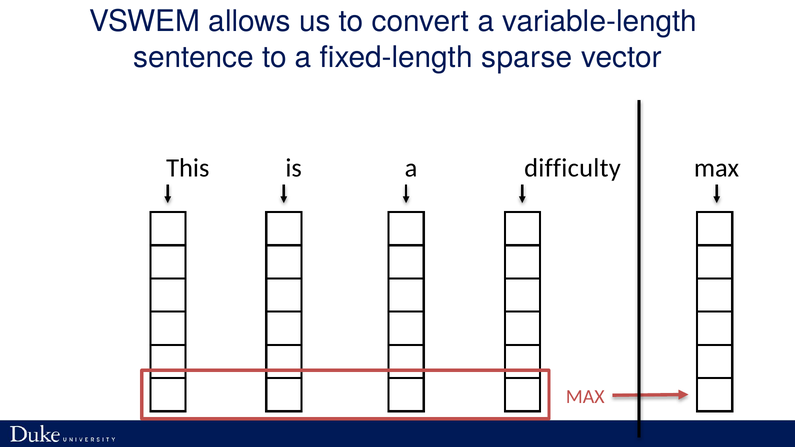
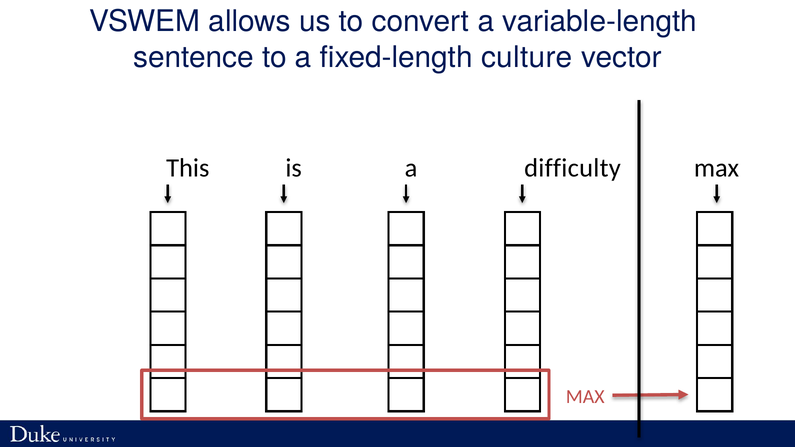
sparse: sparse -> culture
